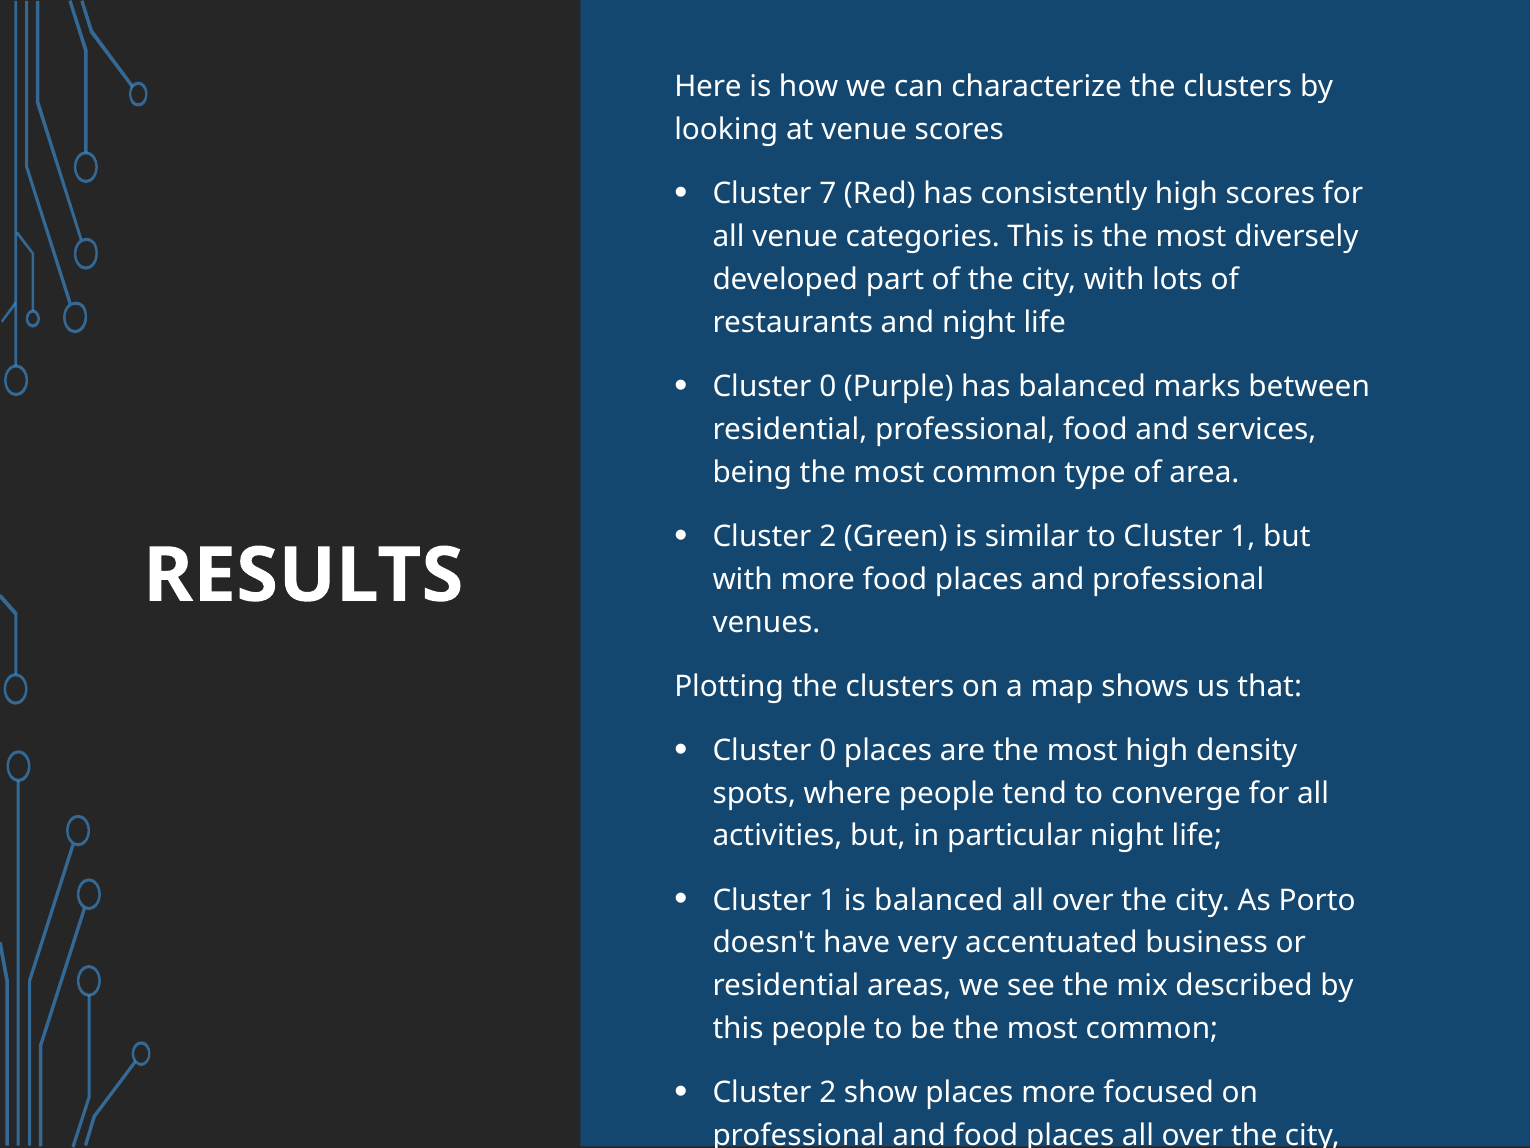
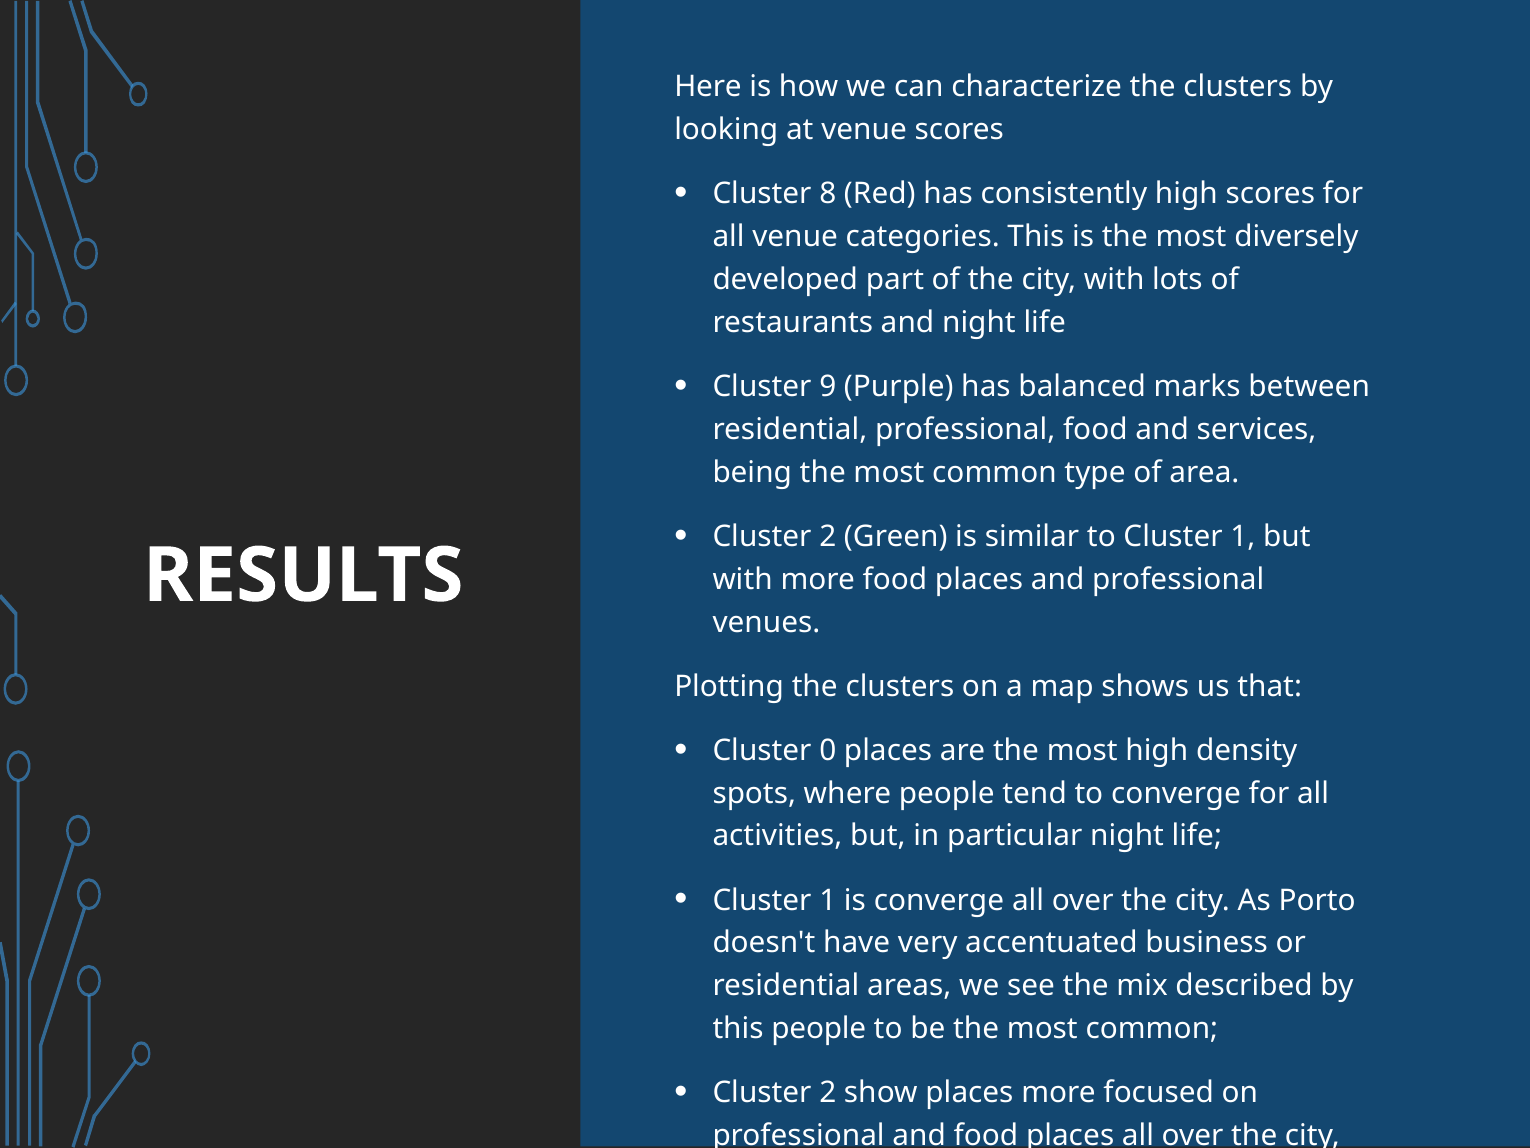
7: 7 -> 8
0 at (828, 387): 0 -> 9
is balanced: balanced -> converge
